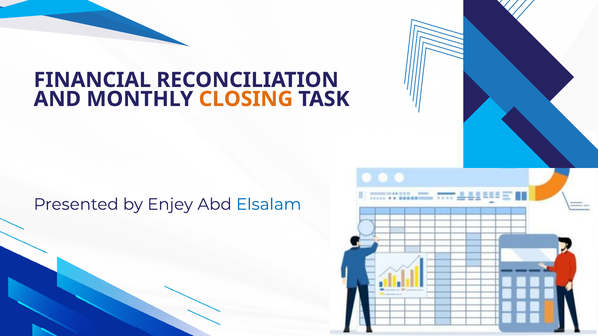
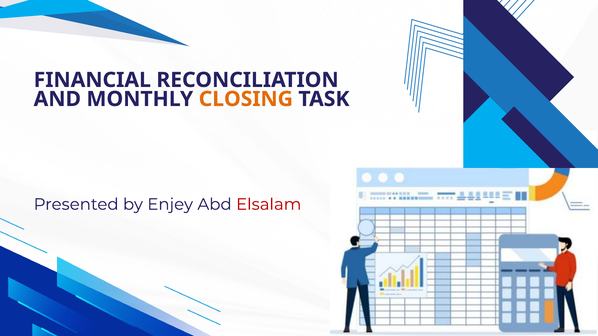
Elsalam colour: blue -> red
